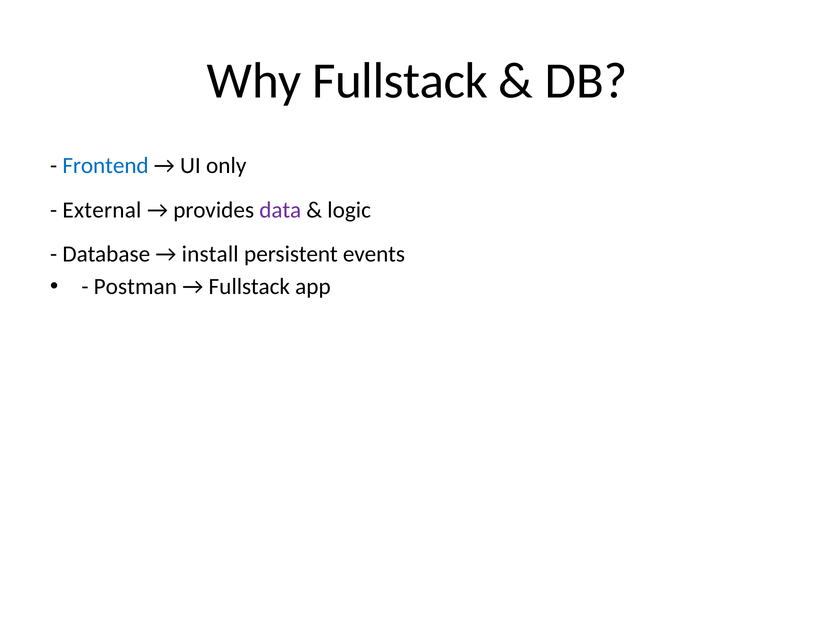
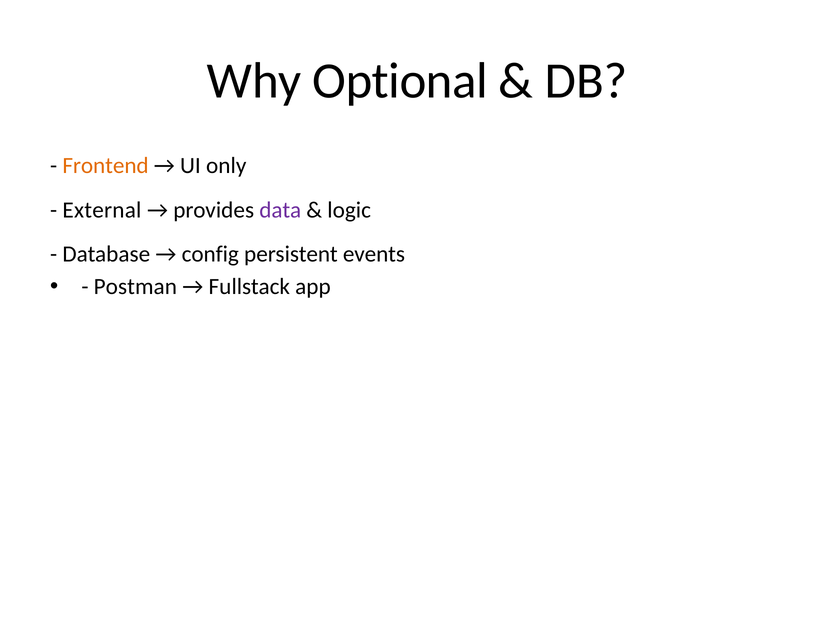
Why Fullstack: Fullstack -> Optional
Frontend colour: blue -> orange
install: install -> config
